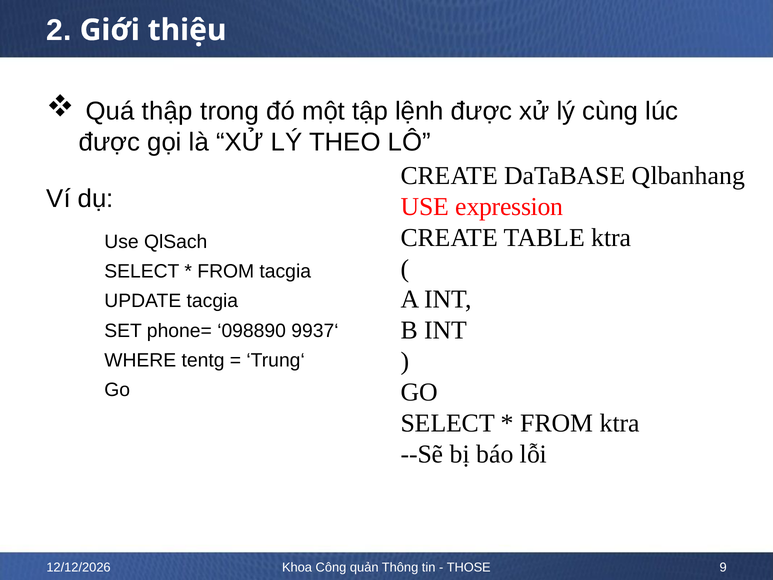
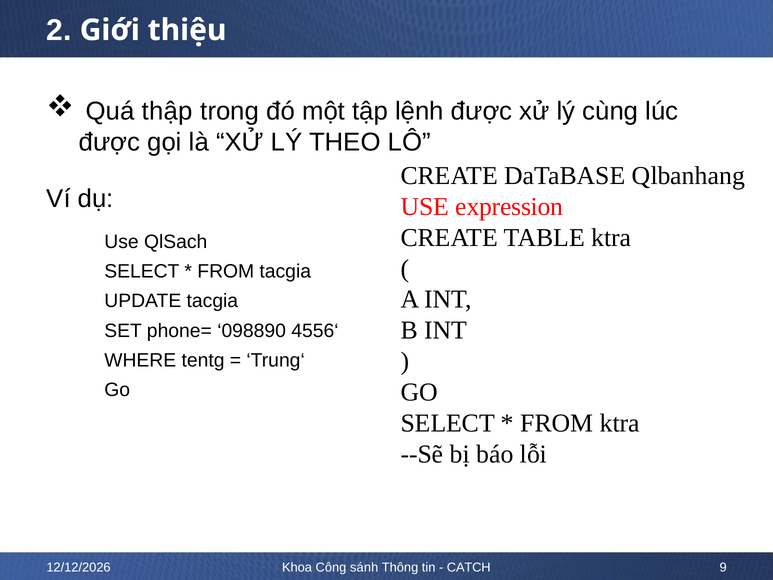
9937‘: 9937‘ -> 4556‘
quản: quản -> sánh
THOSE: THOSE -> CATCH
